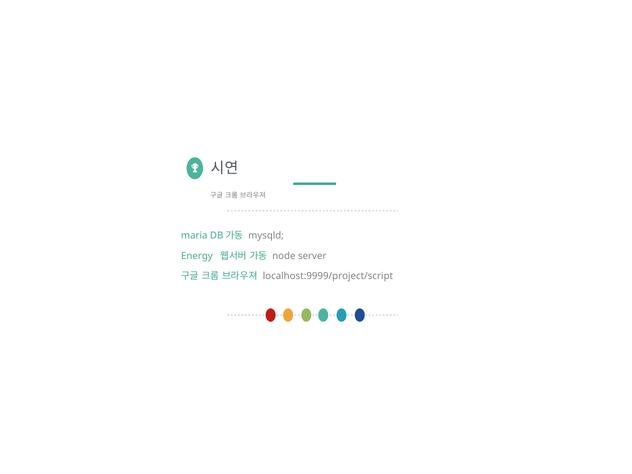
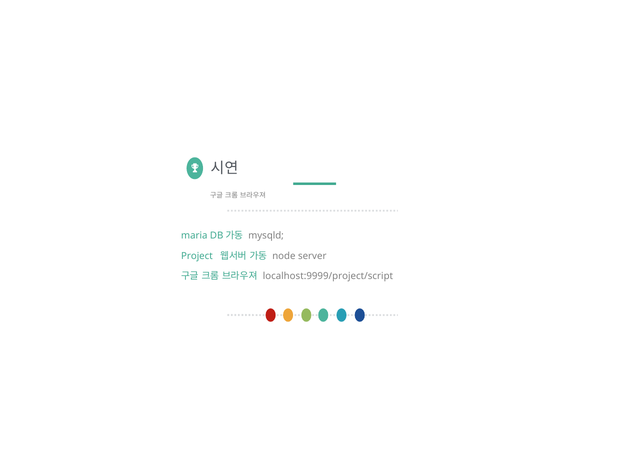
Energy: Energy -> Project
